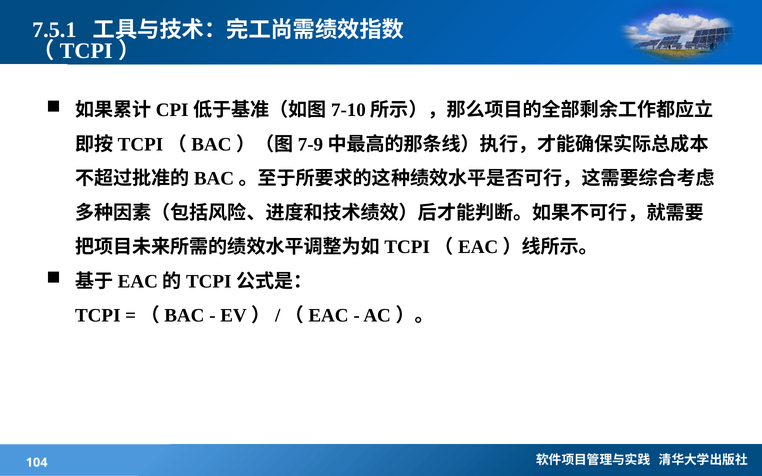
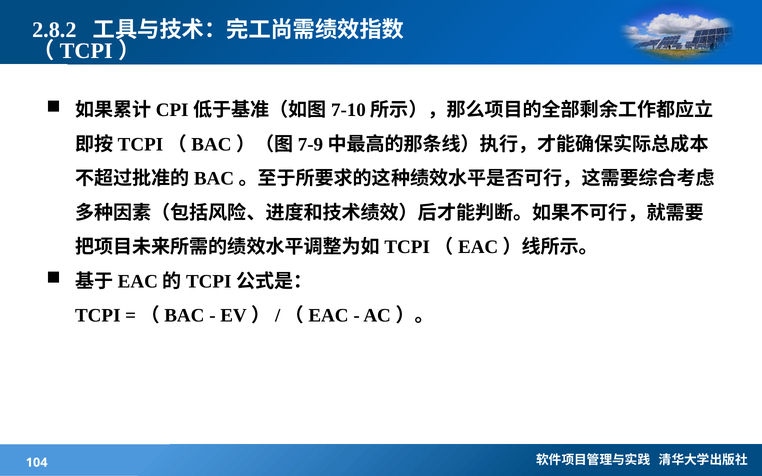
7.5.1: 7.5.1 -> 2.8.2
